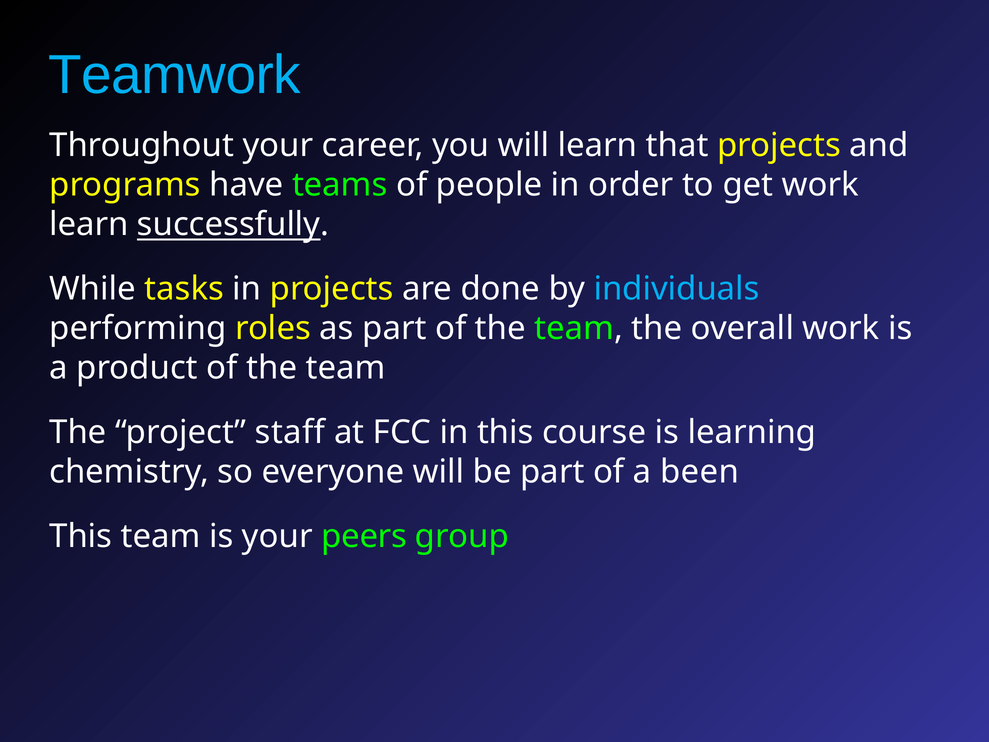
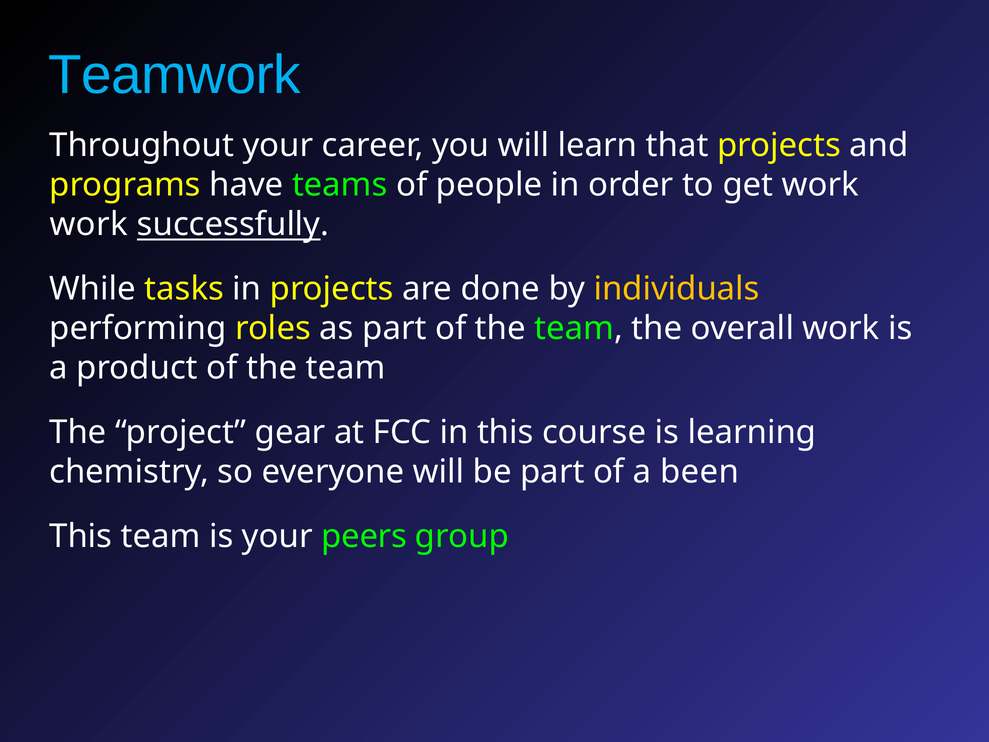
learn at (89, 224): learn -> work
individuals colour: light blue -> yellow
staff: staff -> gear
